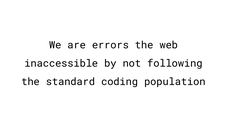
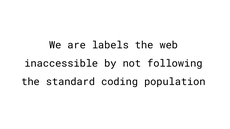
errors: errors -> labels
